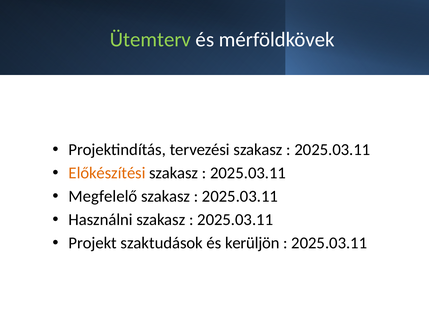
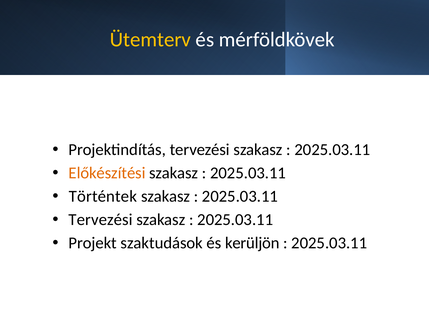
Ütemterv colour: light green -> yellow
Megfelelő: Megfelelő -> Történtek
Használni at (101, 220): Használni -> Tervezési
